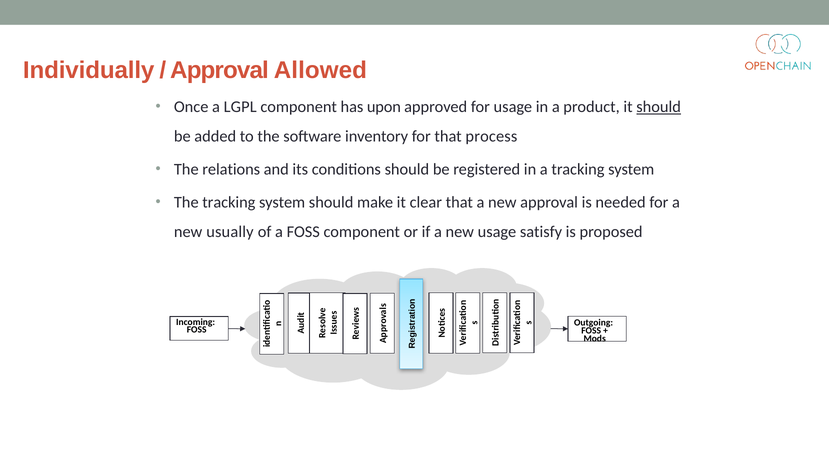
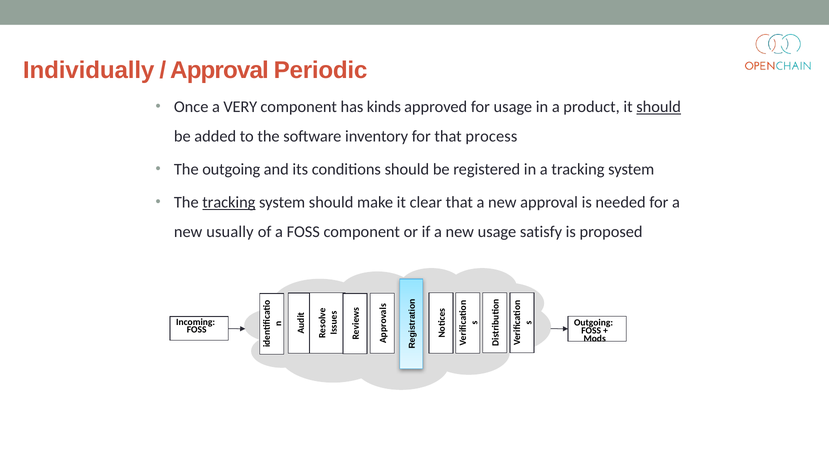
Allowed: Allowed -> Periodic
LGPL: LGPL -> VERY
upon: upon -> kinds
The relations: relations -> outgoing
tracking at (229, 202) underline: none -> present
